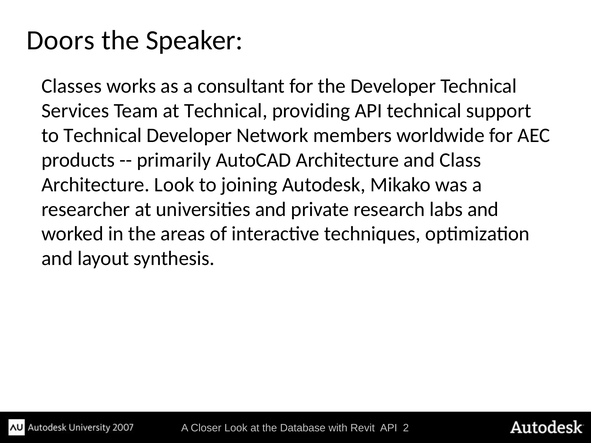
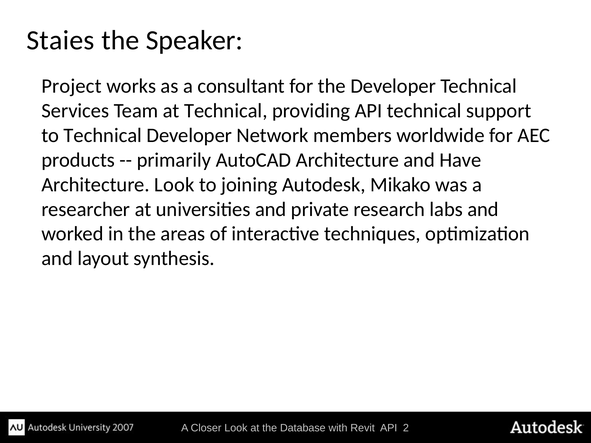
Doors: Doors -> Staies
Classes: Classes -> Project
Class: Class -> Have
